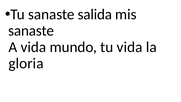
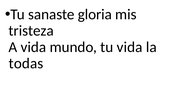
salida: salida -> gloria
sanaste at (31, 31): sanaste -> tristeza
gloria: gloria -> todas
